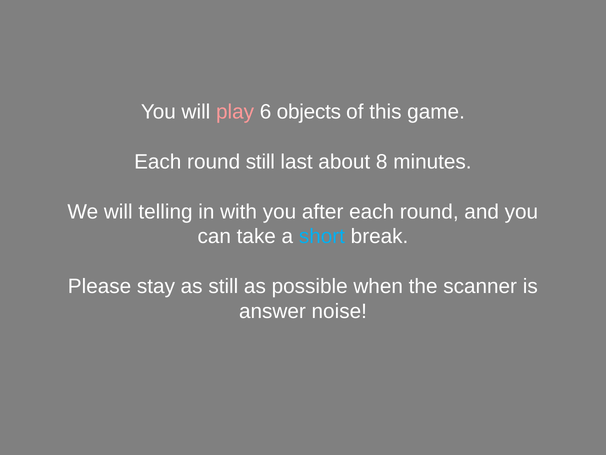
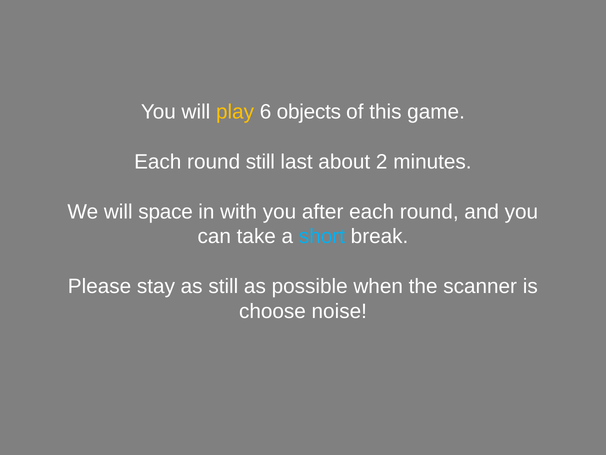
play colour: pink -> yellow
8: 8 -> 2
telling: telling -> space
answer: answer -> choose
